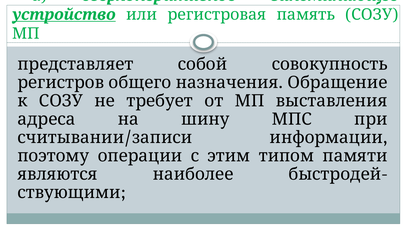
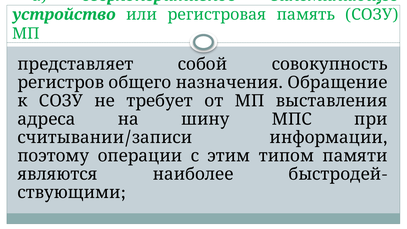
устройство underline: present -> none
